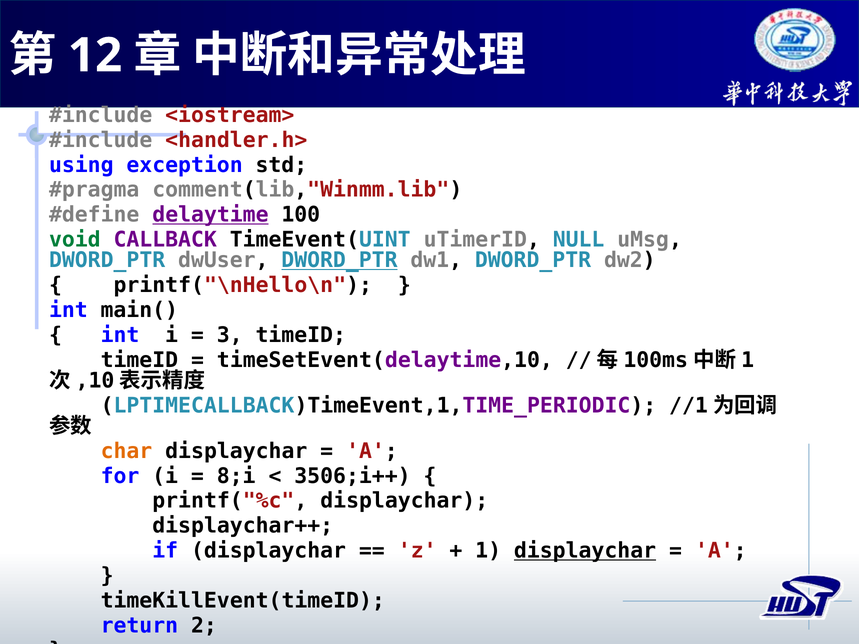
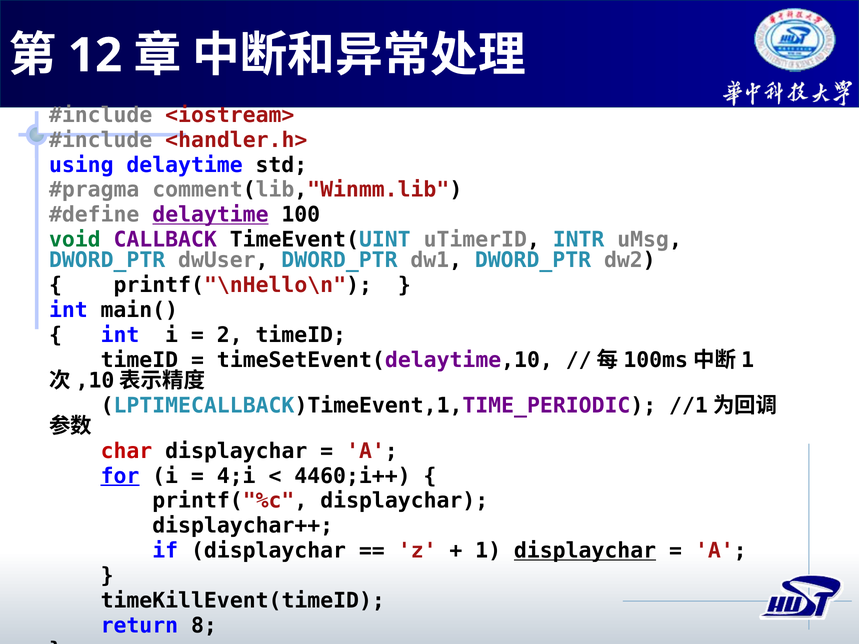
using exception: exception -> delaytime
NULL: NULL -> INTR
DWORD_PTR at (339, 260) underline: present -> none
3: 3 -> 2
char colour: orange -> red
for underline: none -> present
8;i: 8;i -> 4;i
3506;i++: 3506;i++ -> 4460;i++
2: 2 -> 8
